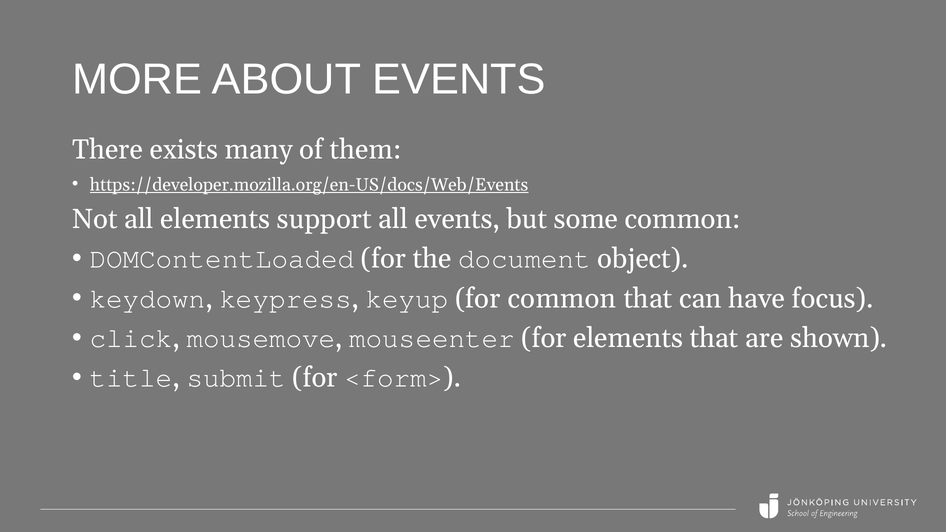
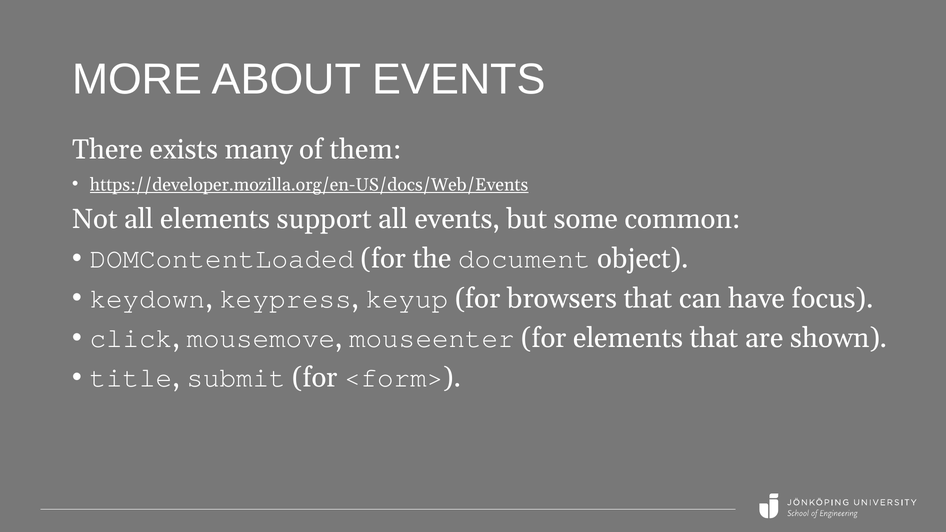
for common: common -> browsers
